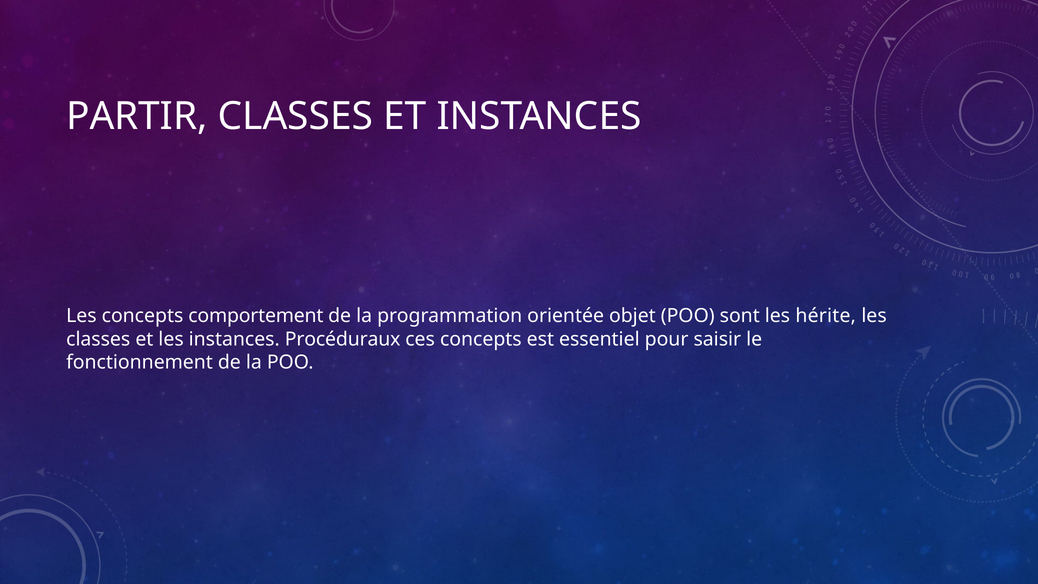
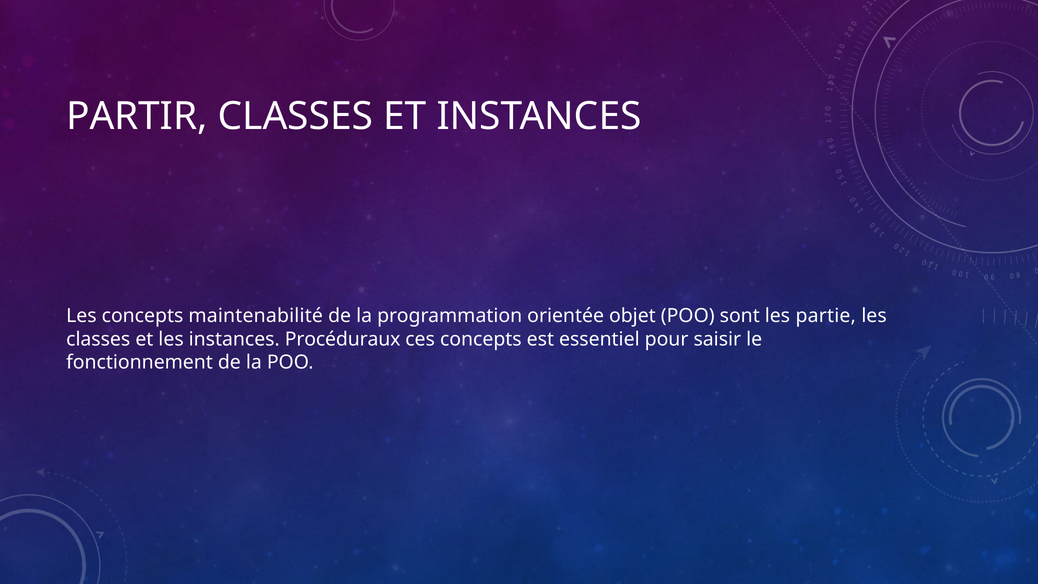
comportement: comportement -> maintenabilité
hérite: hérite -> partie
